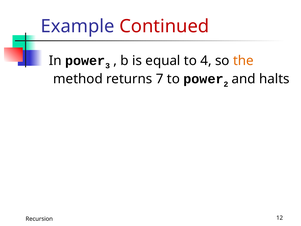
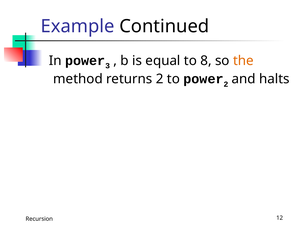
Continued colour: red -> black
4: 4 -> 8
returns 7: 7 -> 2
